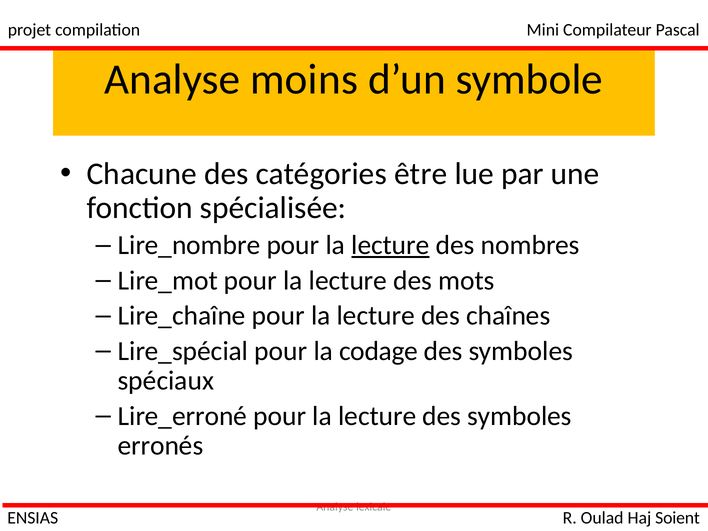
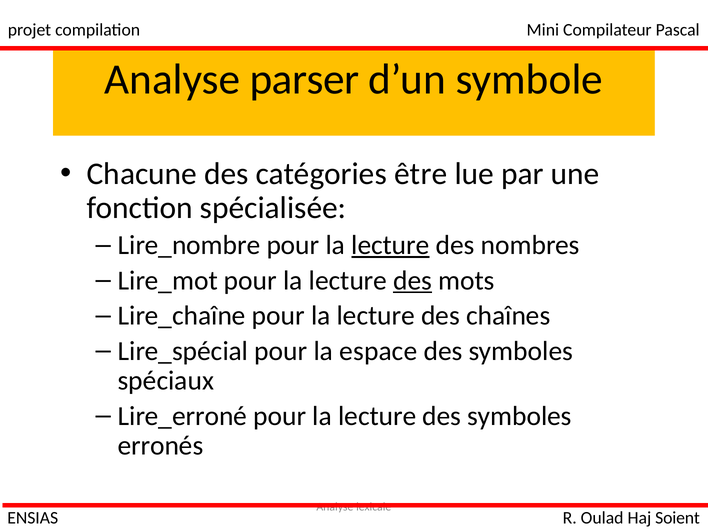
moins: moins -> parser
des at (413, 280) underline: none -> present
codage: codage -> espace
